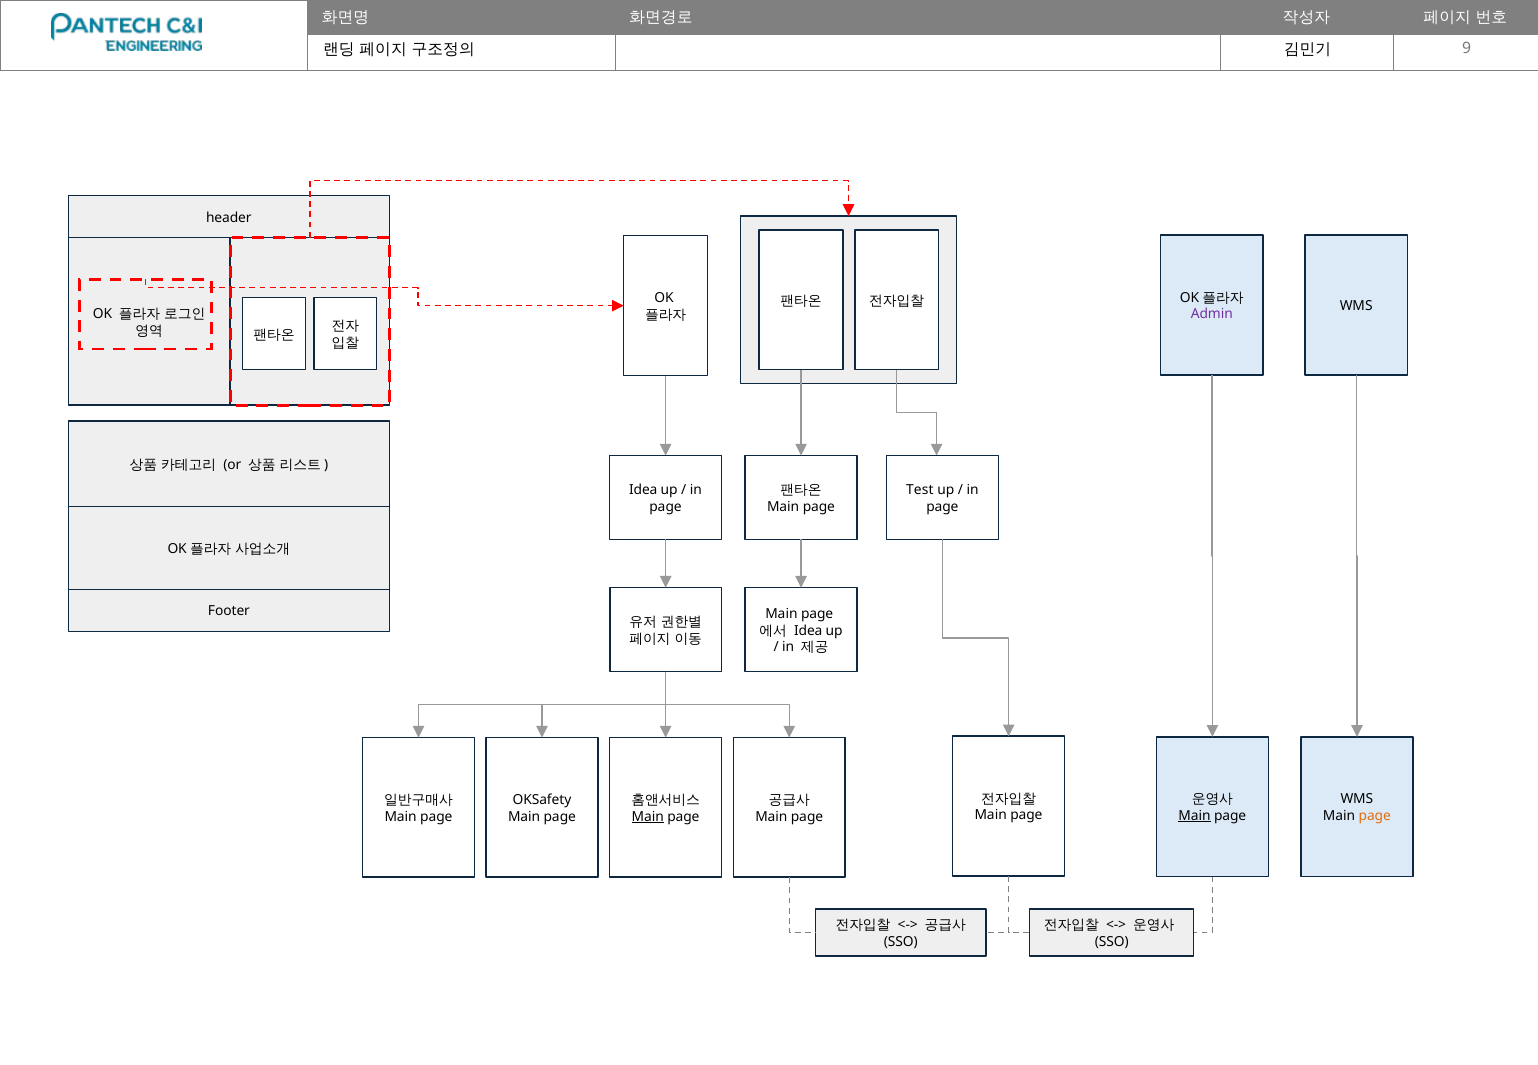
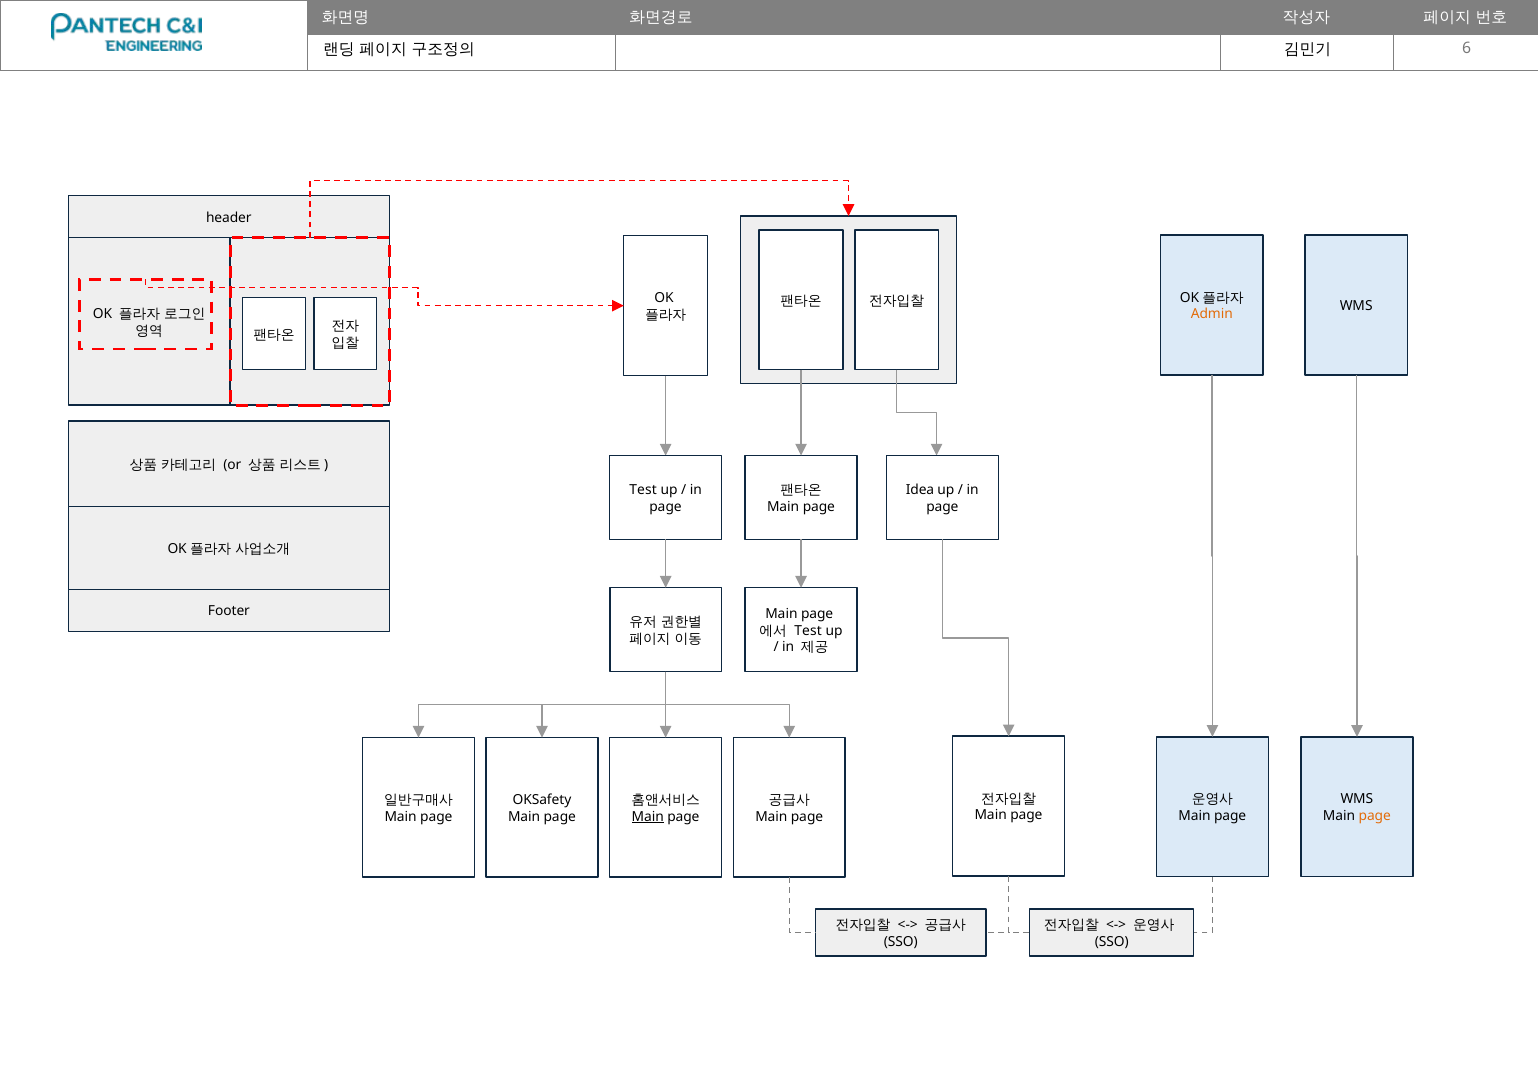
9: 9 -> 6
Admin colour: purple -> orange
Idea at (643, 490): Idea -> Test
Test: Test -> Idea
Idea at (808, 630): Idea -> Test
Main at (1195, 816) underline: present -> none
